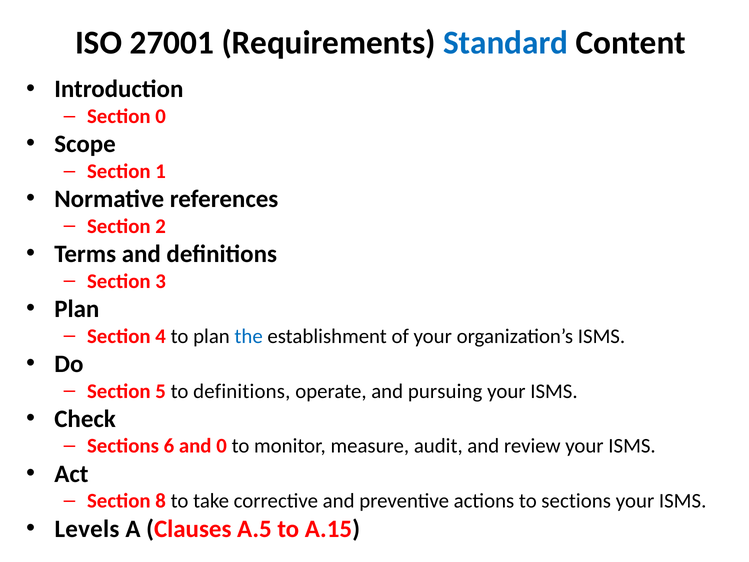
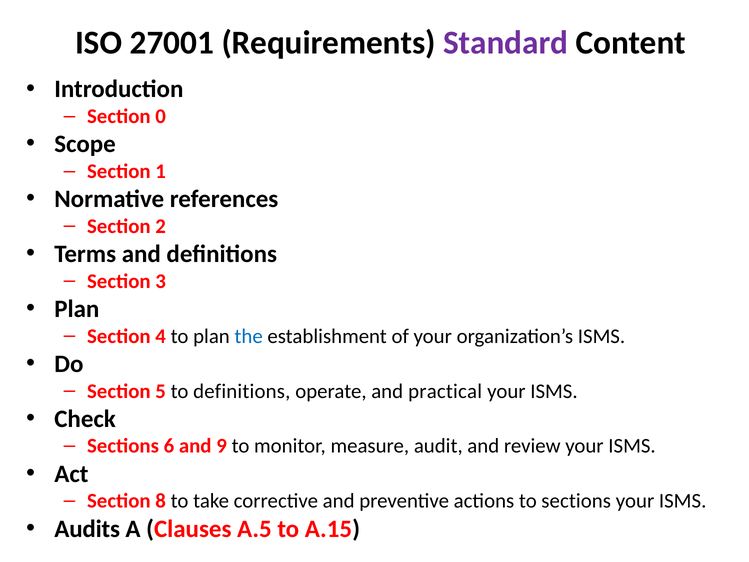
Standard colour: blue -> purple
pursuing: pursuing -> practical
and 0: 0 -> 9
Levels: Levels -> Audits
